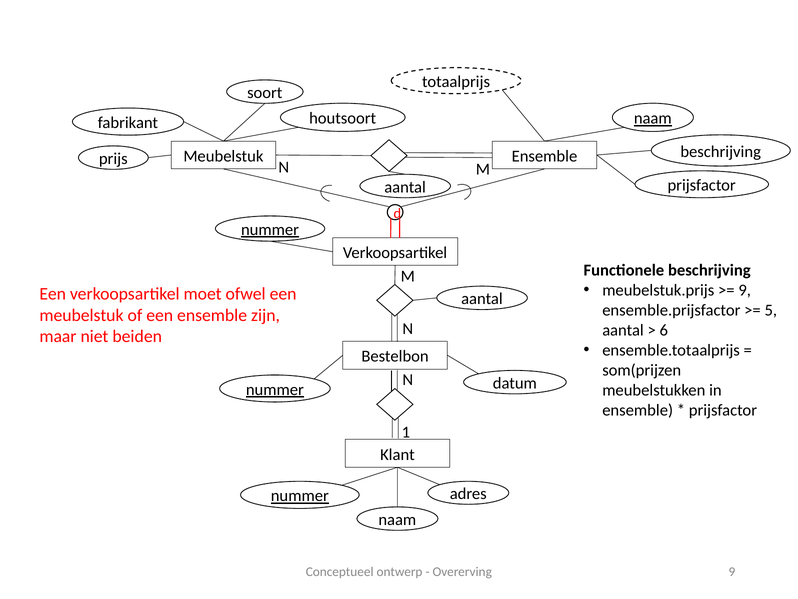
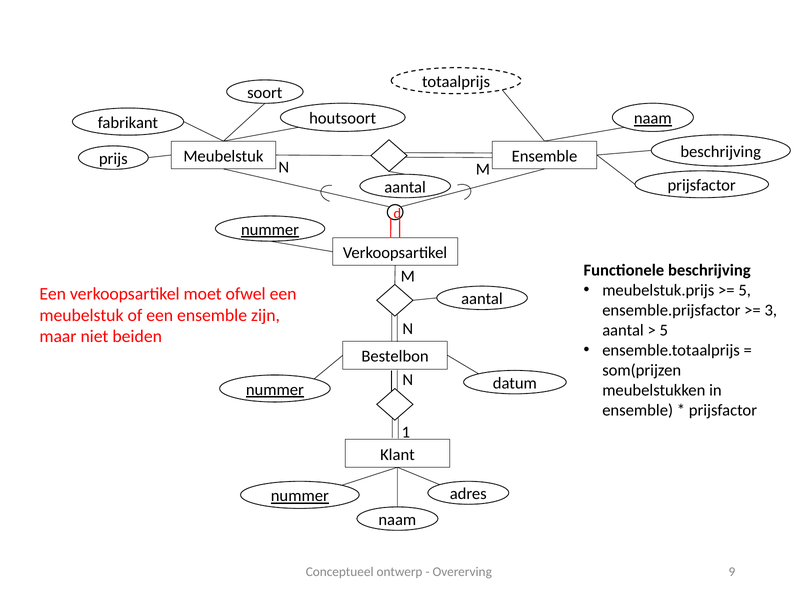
9 at (745, 290): 9 -> 5
5: 5 -> 3
6 at (664, 330): 6 -> 5
